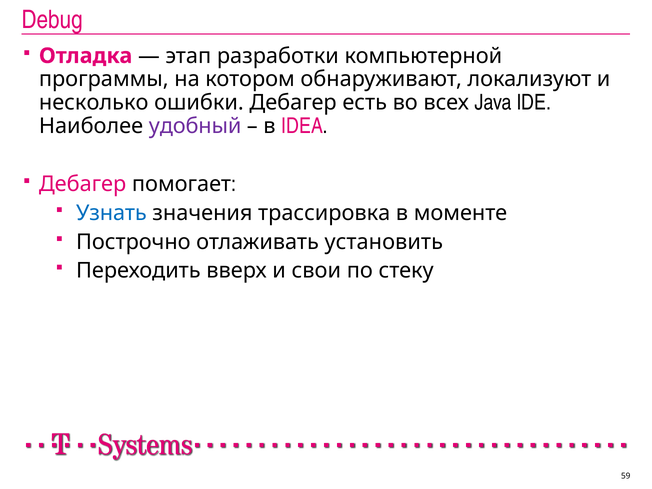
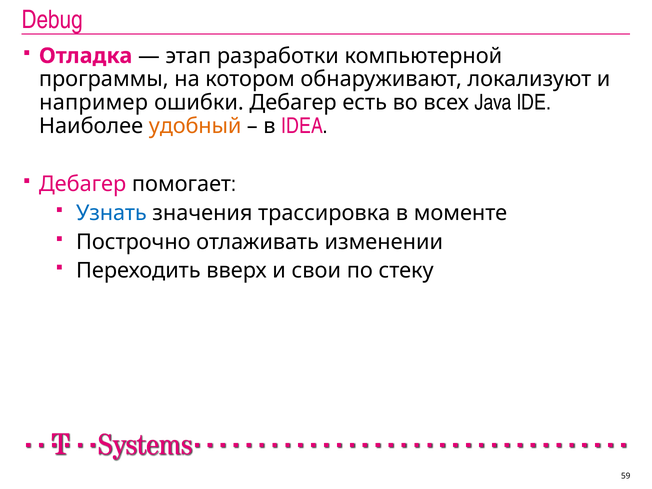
несколько: несколько -> например
удобный colour: purple -> orange
установить: установить -> изменении
